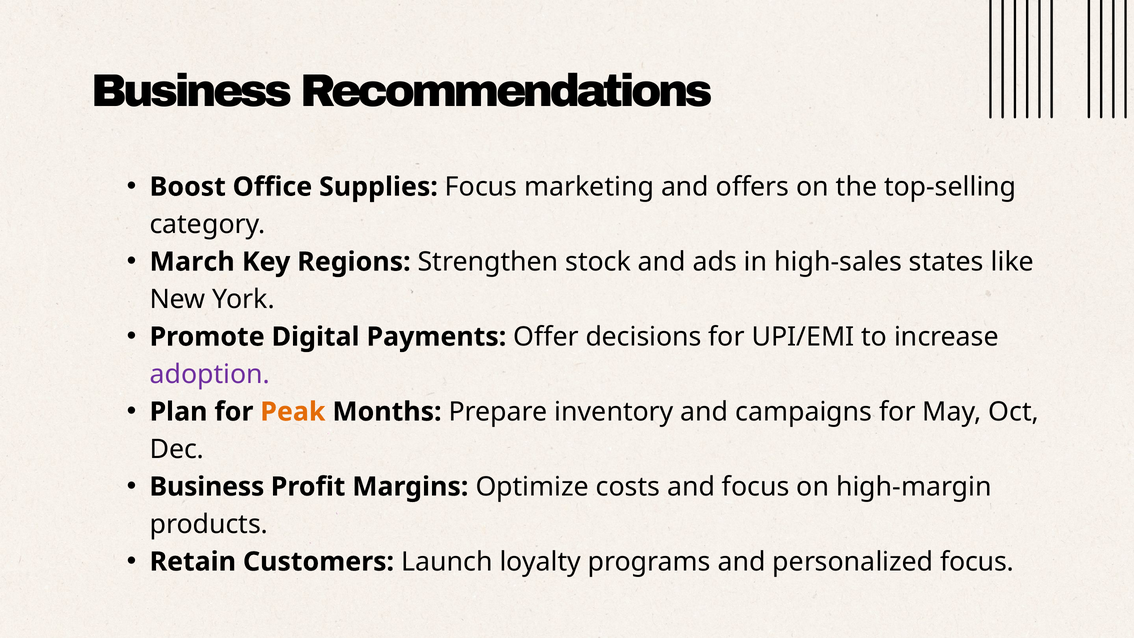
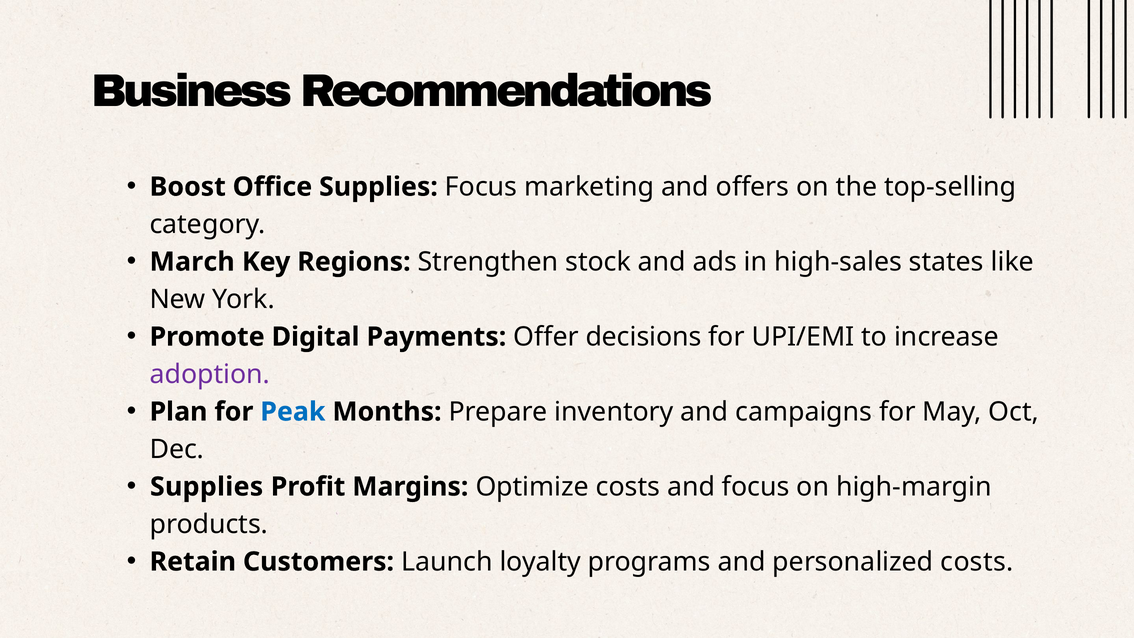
Peak colour: orange -> blue
Business at (207, 487): Business -> Supplies
personalized focus: focus -> costs
